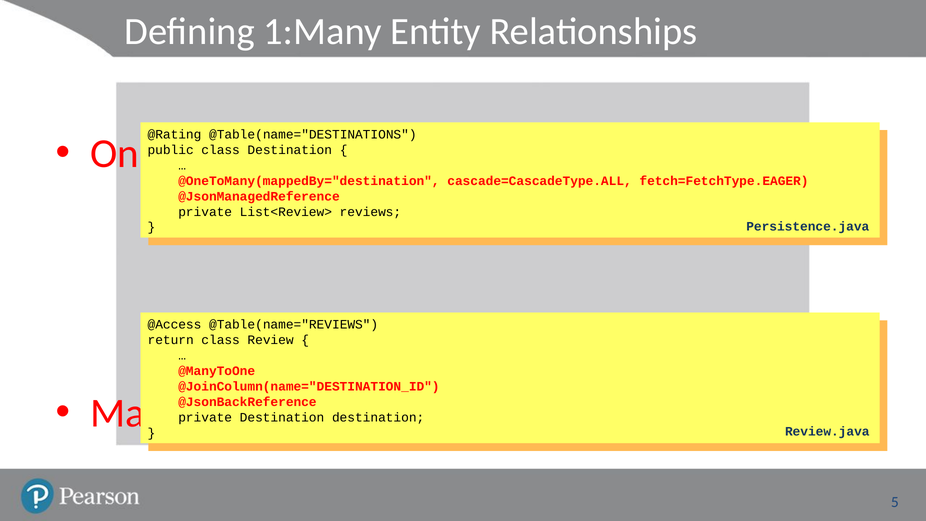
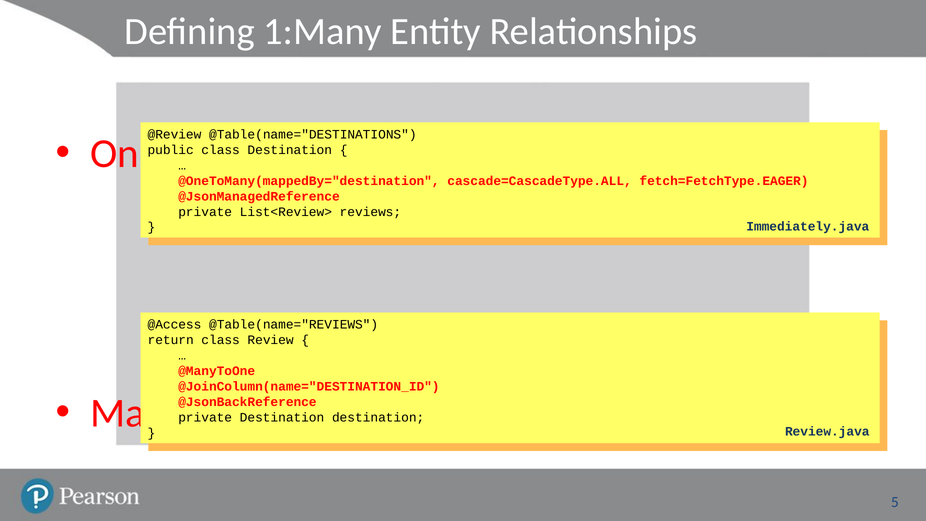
@Rating: @Rating -> @Review
Persistence.java: Persistence.java -> Immediately.java
